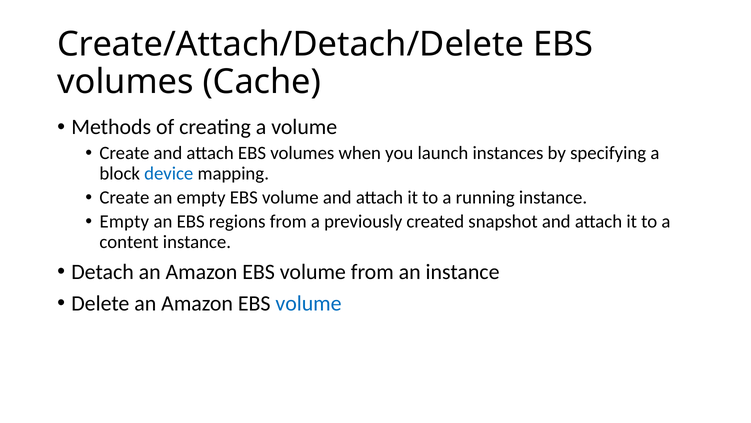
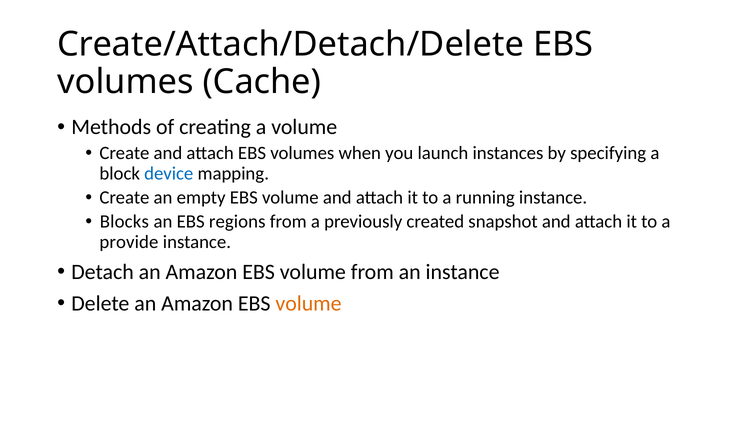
Empty at (124, 221): Empty -> Blocks
content: content -> provide
volume at (309, 303) colour: blue -> orange
